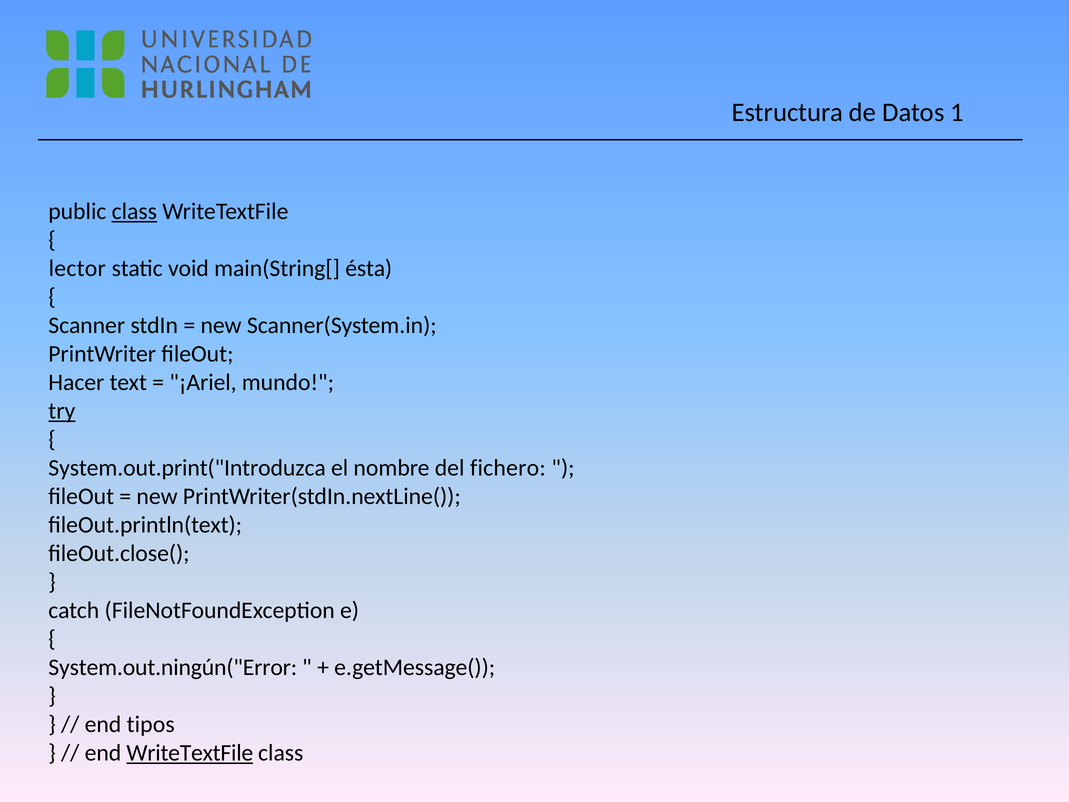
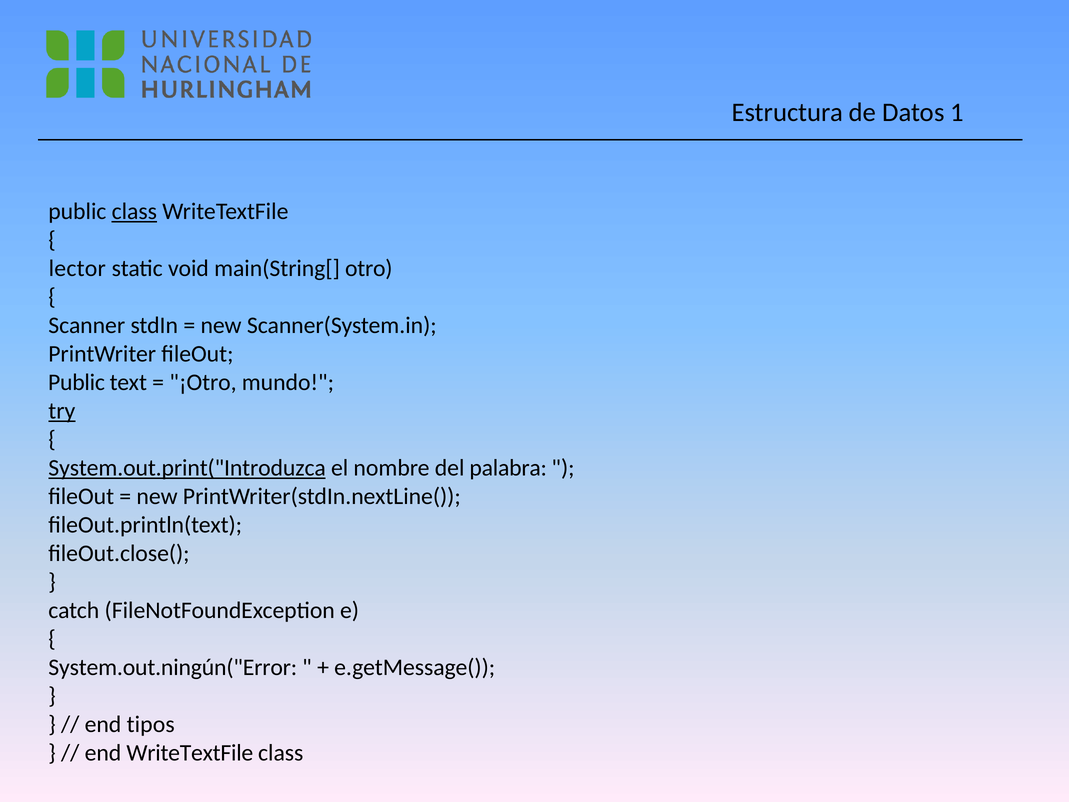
ésta: ésta -> otro
Hacer at (76, 382): Hacer -> Public
¡Ariel: ¡Ariel -> ¡Otro
System.out.print("Introduzca underline: none -> present
fichero: fichero -> palabra
WriteTextFile at (190, 753) underline: present -> none
